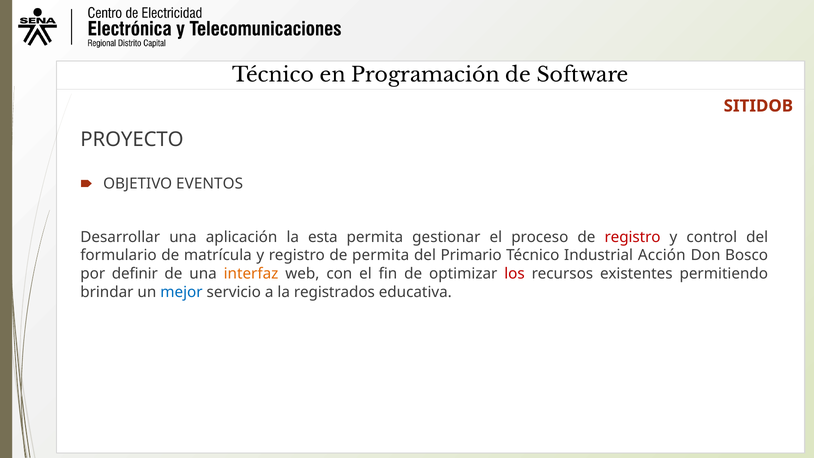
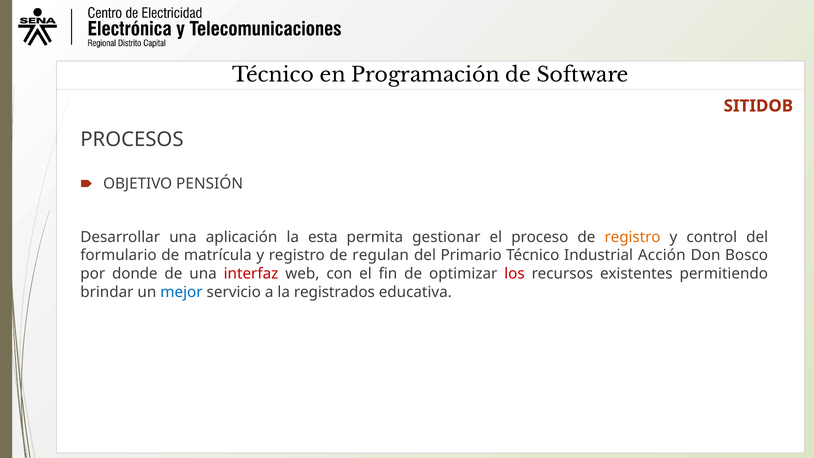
PROYECTO: PROYECTO -> PROCESOS
EVENTOS: EVENTOS -> PENSIÓN
registro at (633, 237) colour: red -> orange
de permita: permita -> regulan
definir: definir -> donde
interfaz colour: orange -> red
